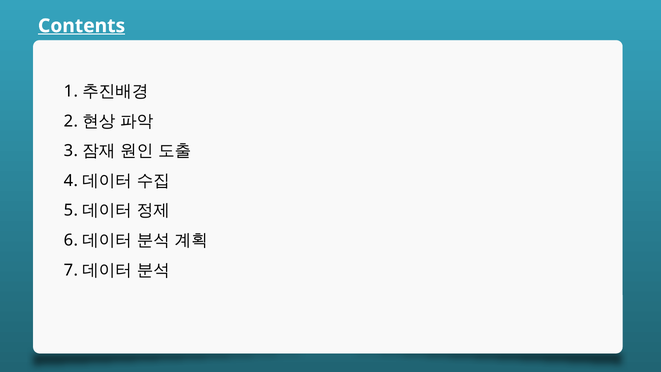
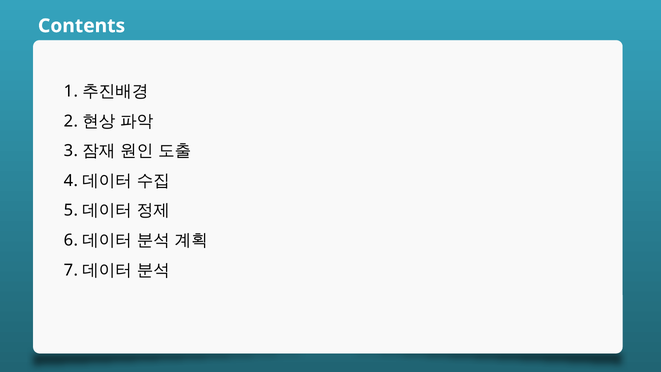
Contents underline: present -> none
